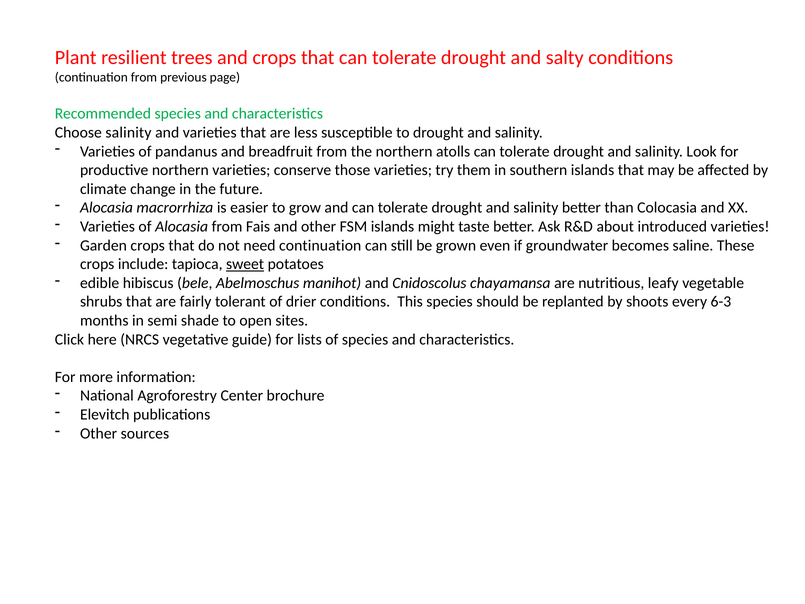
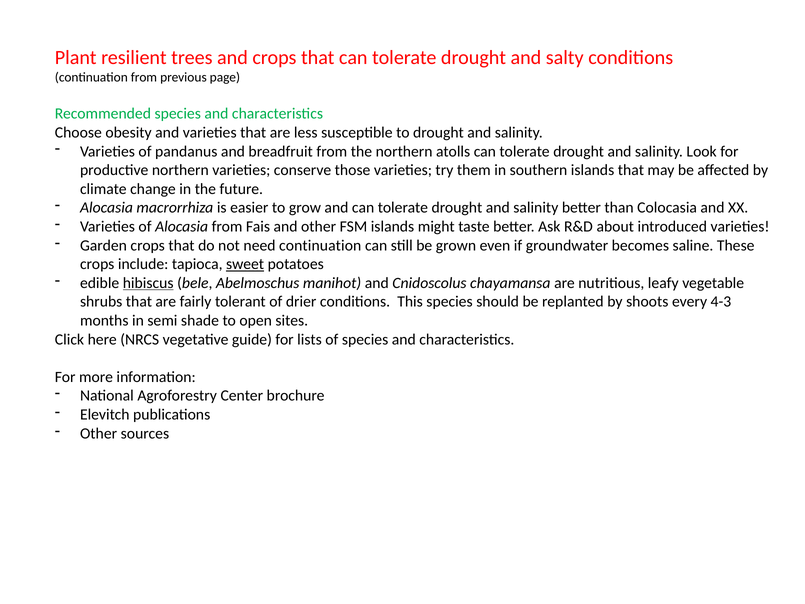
Choose salinity: salinity -> obesity
hibiscus underline: none -> present
6-3: 6-3 -> 4-3
